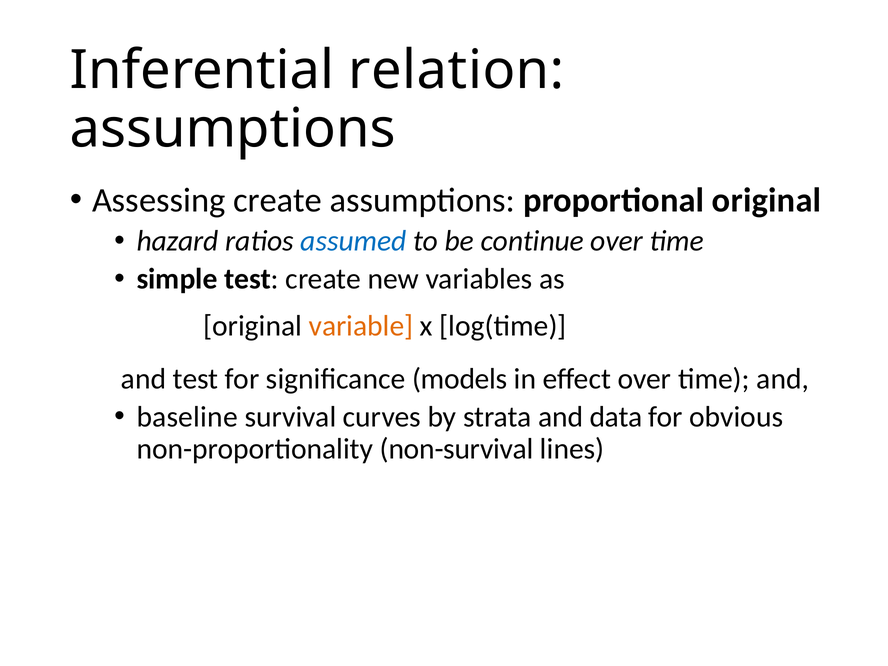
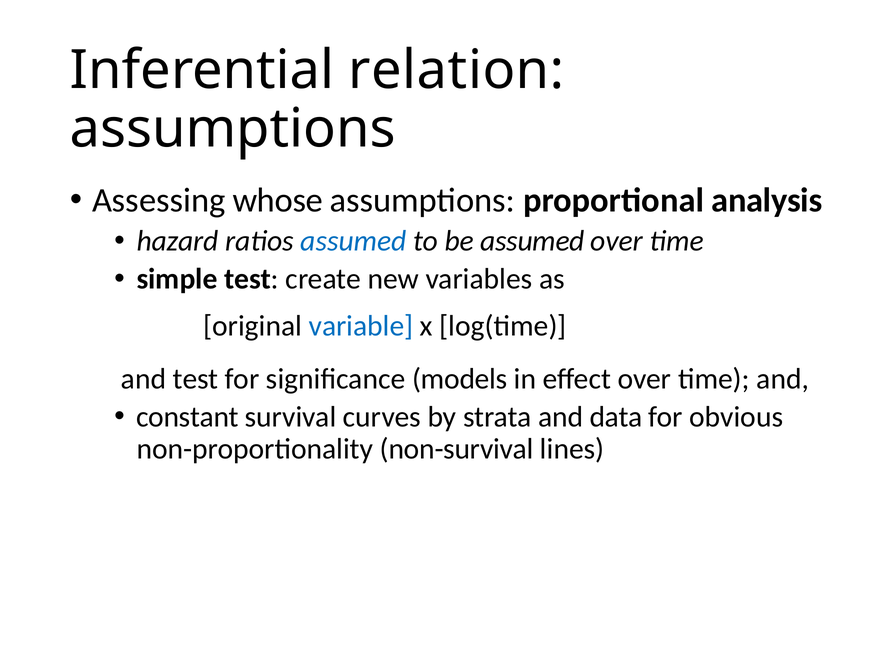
Assessing create: create -> whose
proportional original: original -> analysis
be continue: continue -> assumed
variable colour: orange -> blue
baseline: baseline -> constant
